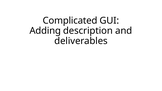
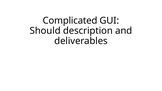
Adding: Adding -> Should
